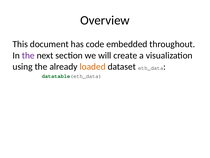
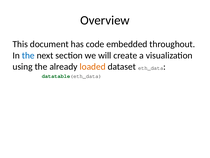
the at (28, 55) colour: purple -> blue
